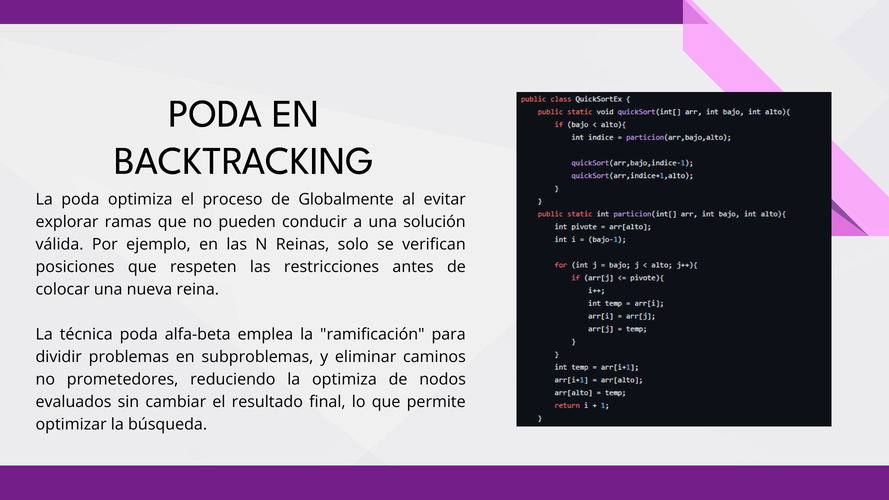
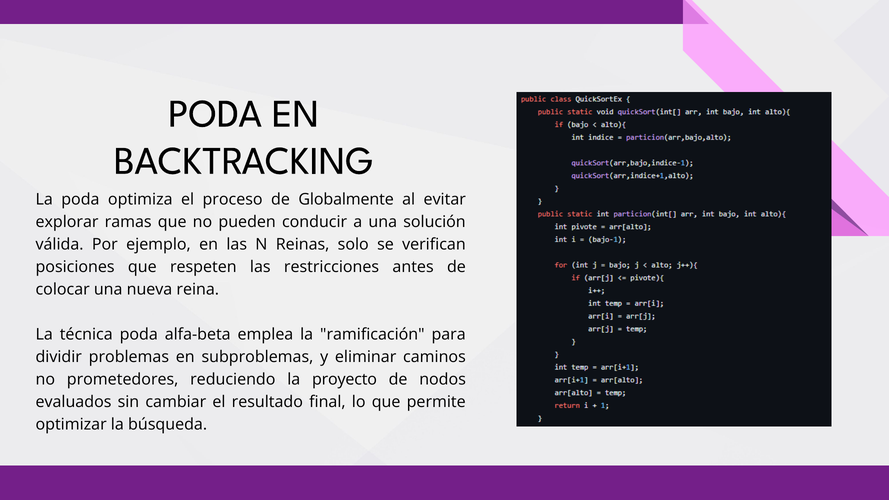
la optimiza: optimiza -> proyecto
